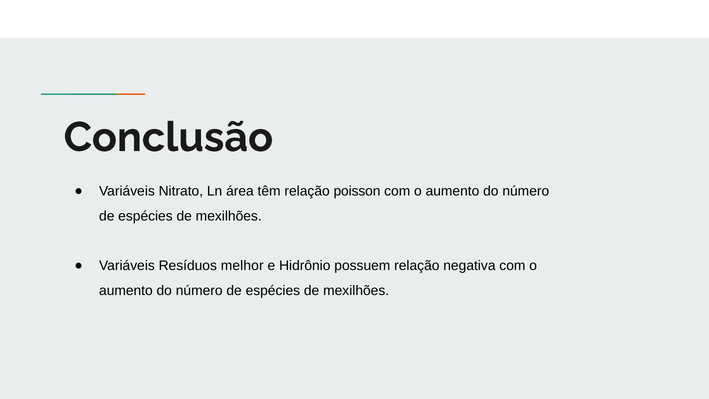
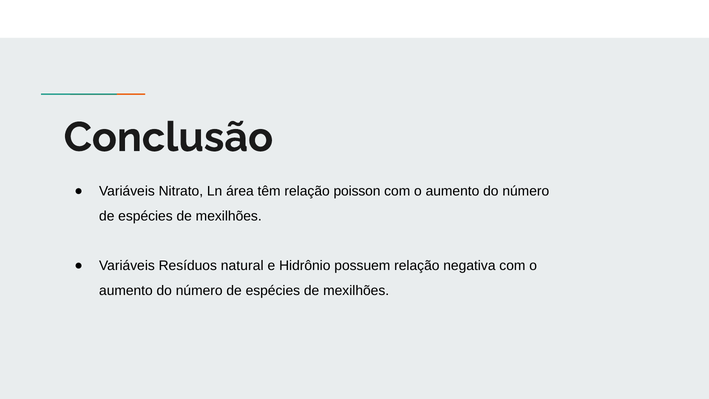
melhor: melhor -> natural
